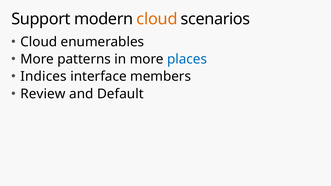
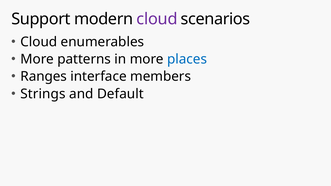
cloud at (157, 19) colour: orange -> purple
Indices: Indices -> Ranges
Review: Review -> Strings
